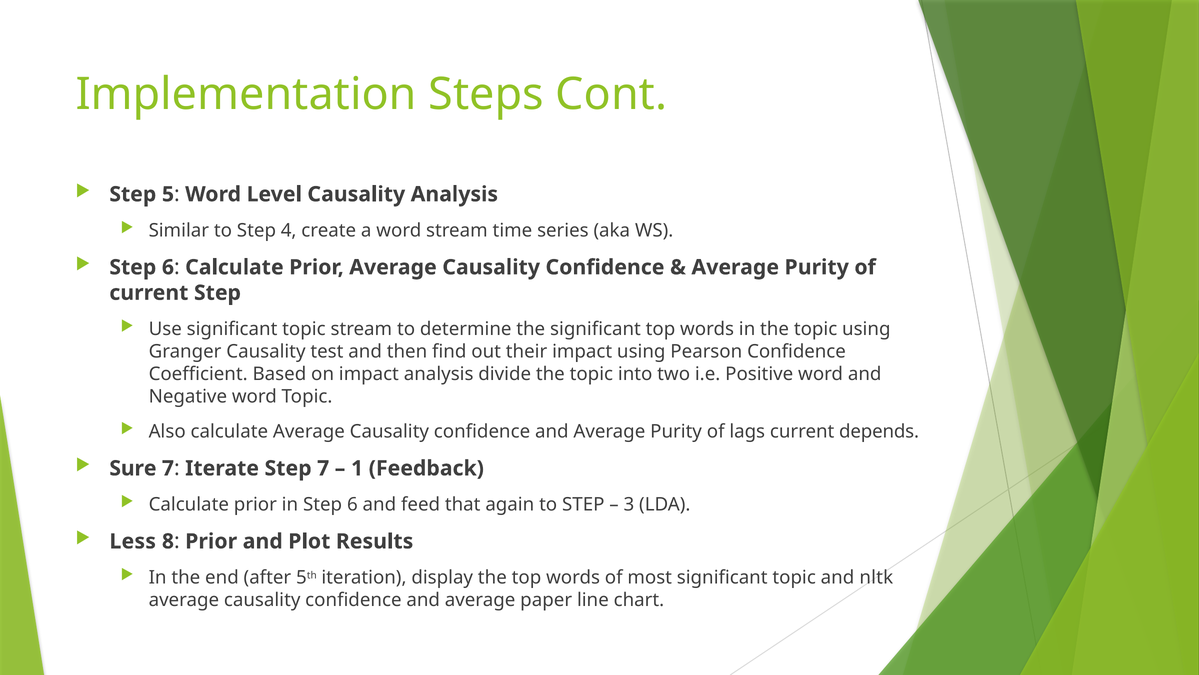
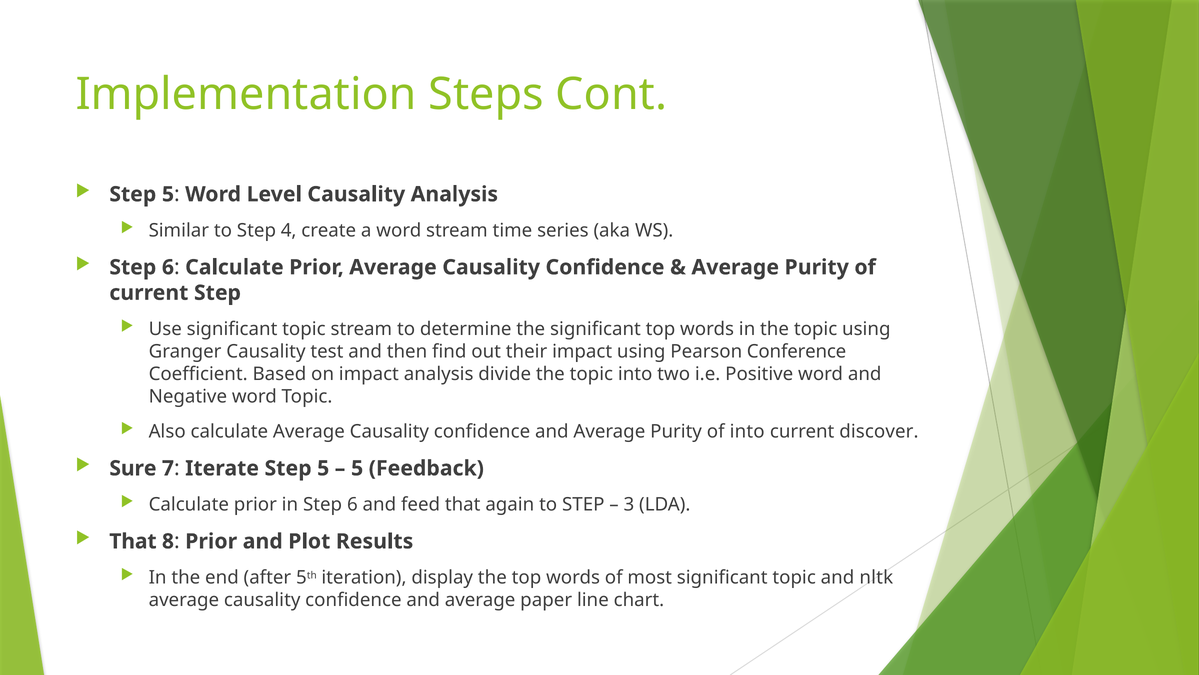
Pearson Confidence: Confidence -> Conference
of lags: lags -> into
depends: depends -> discover
Iterate Step 7: 7 -> 5
1 at (357, 468): 1 -> 5
Less at (133, 541): Less -> That
